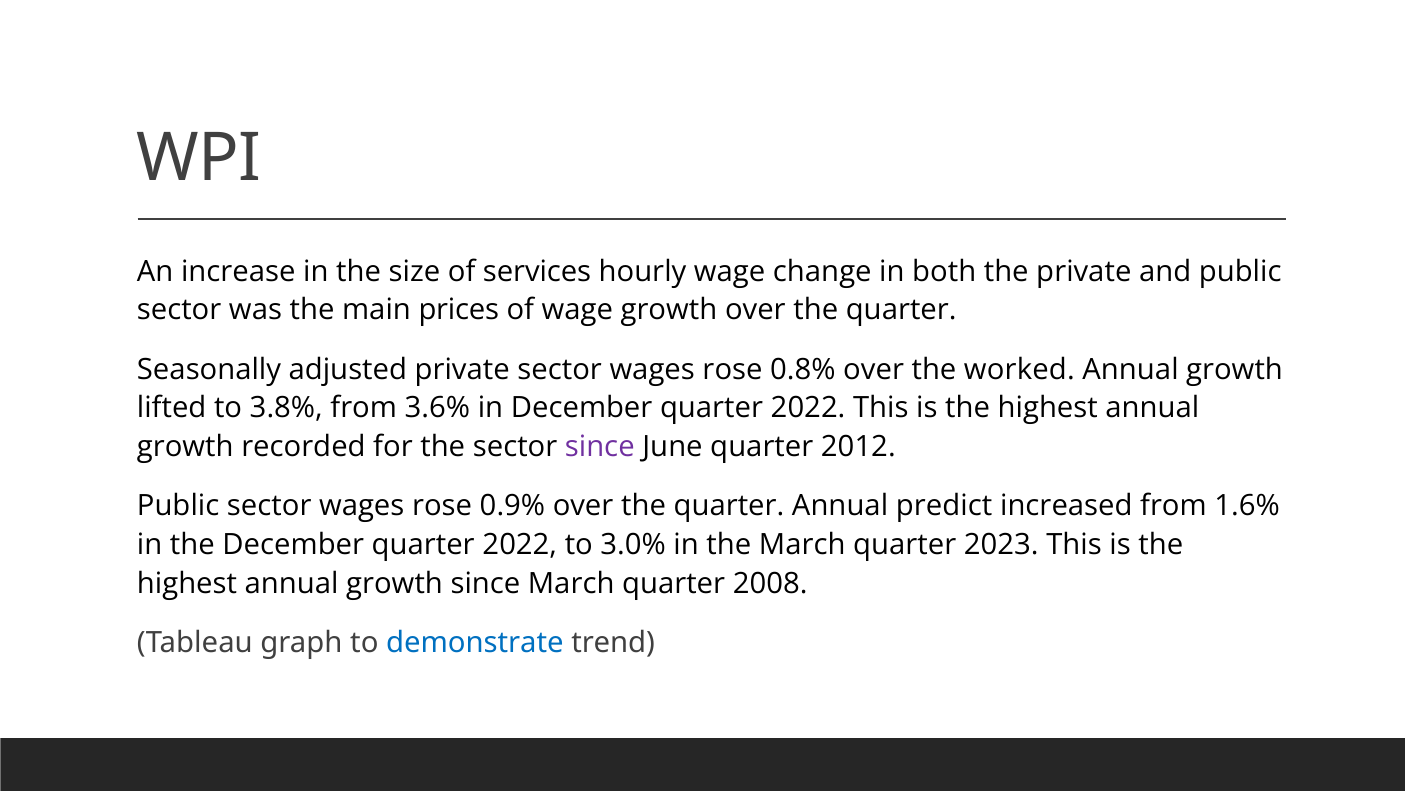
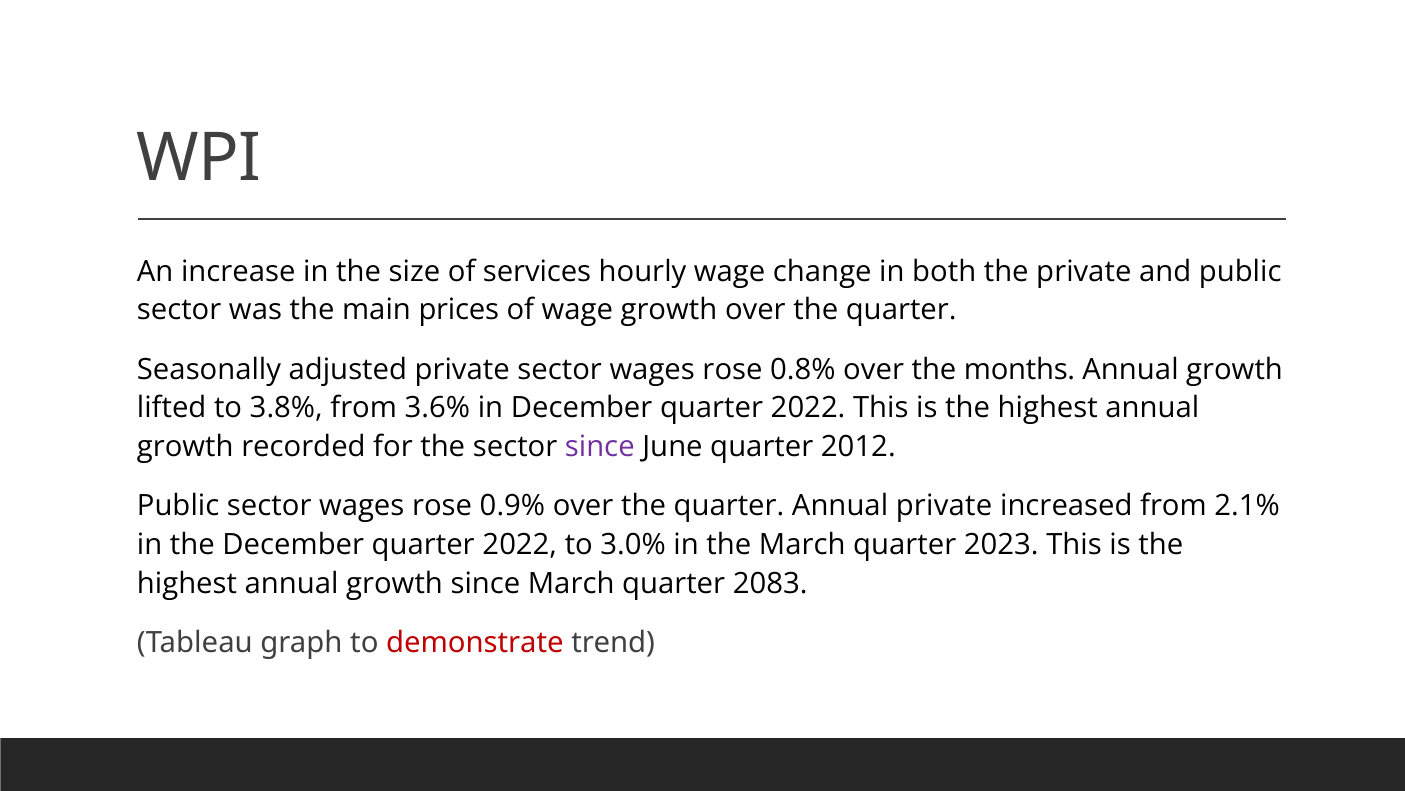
worked: worked -> months
Annual predict: predict -> private
1.6%: 1.6% -> 2.1%
2008: 2008 -> 2083
demonstrate colour: blue -> red
